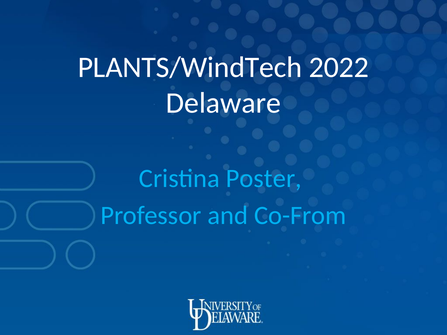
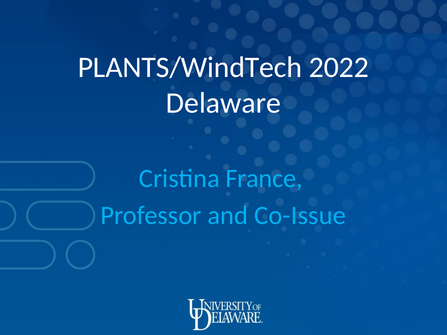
Poster: Poster -> France
Co-From: Co-From -> Co-Issue
